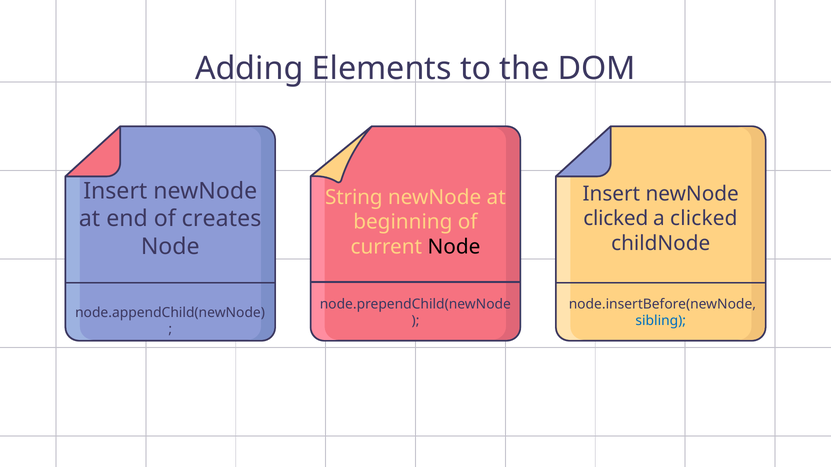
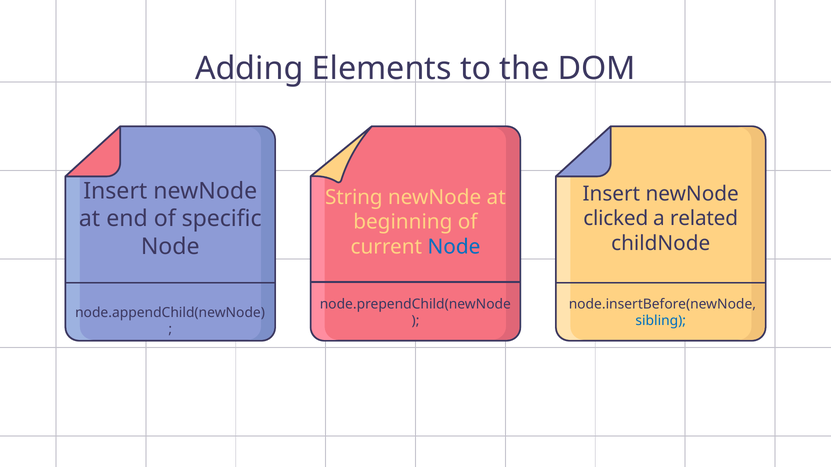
creates: creates -> specific
a clicked: clicked -> related
Node at (454, 247) colour: black -> blue
